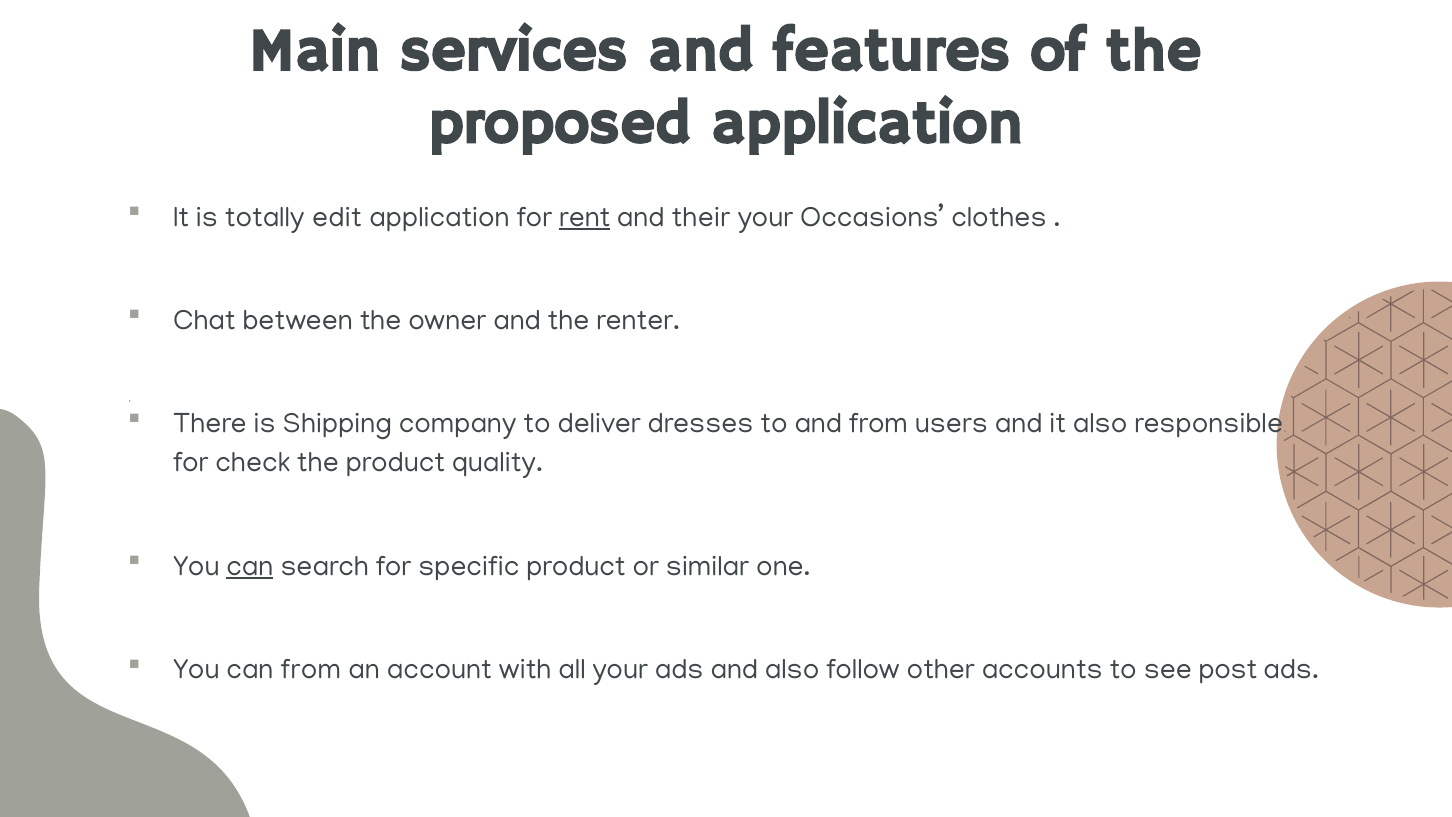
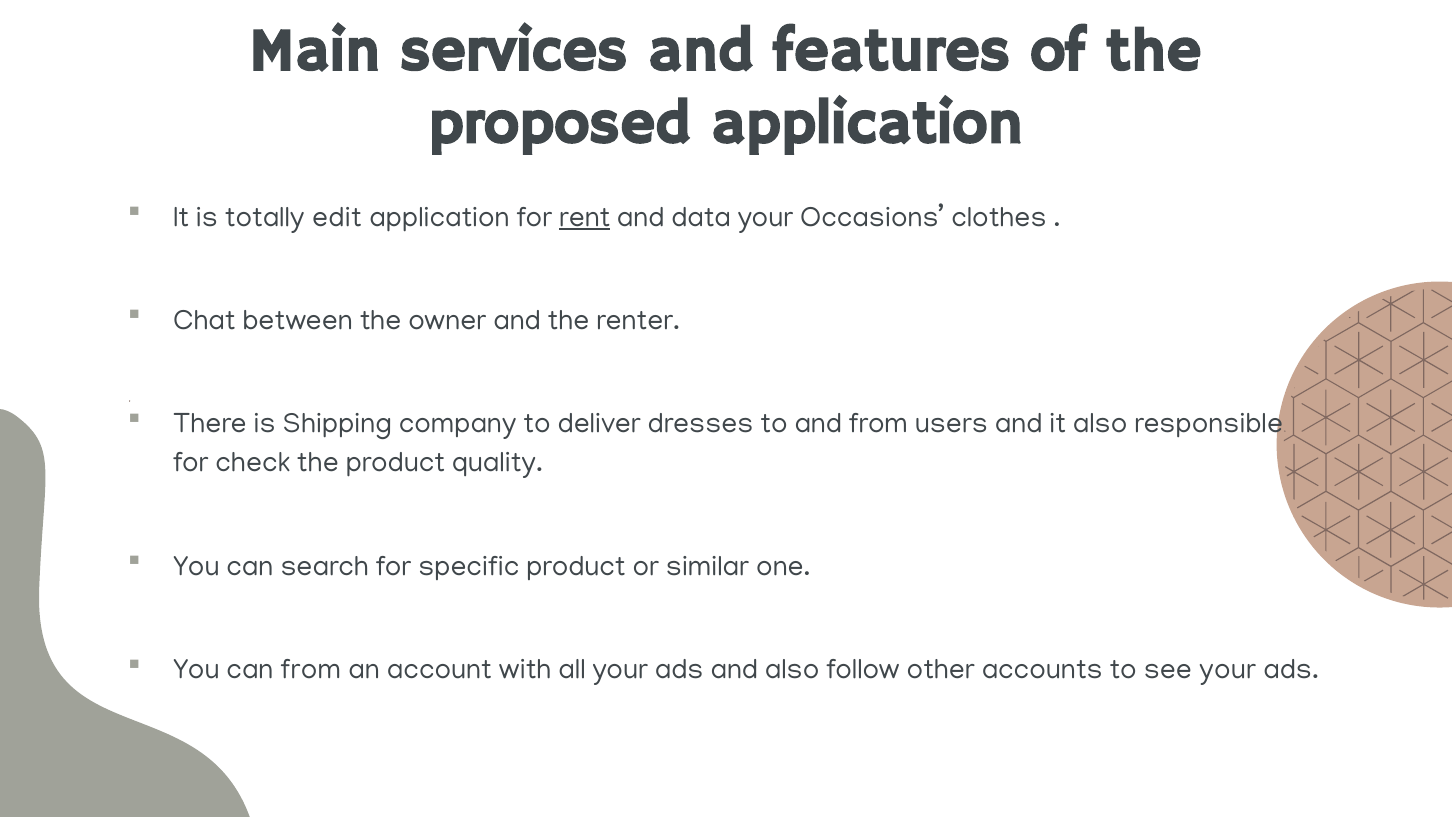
their: their -> data
can at (250, 566) underline: present -> none
see post: post -> your
